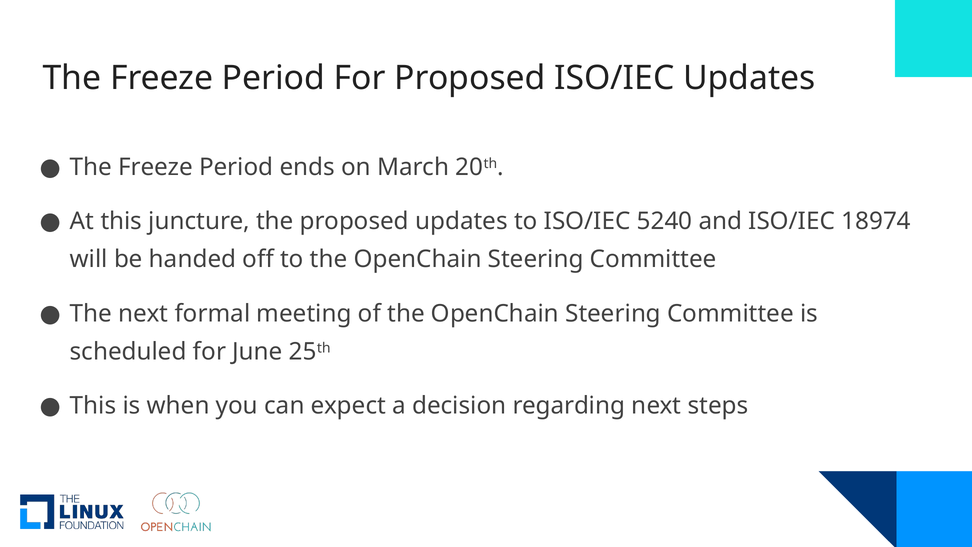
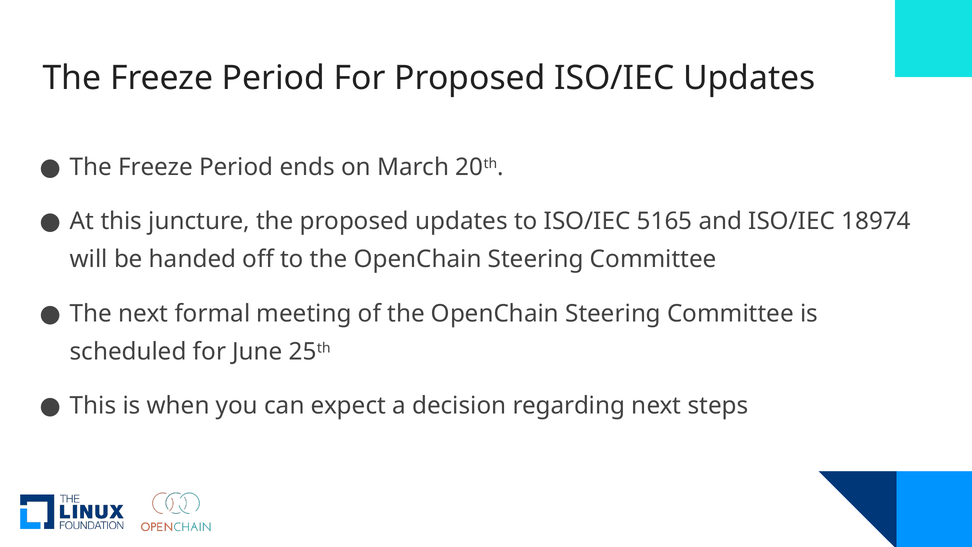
5240: 5240 -> 5165
